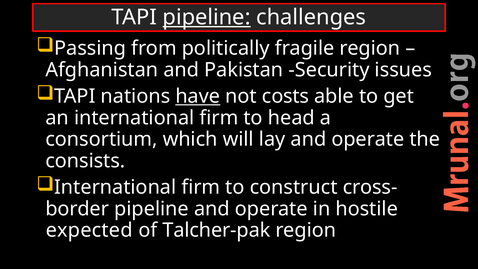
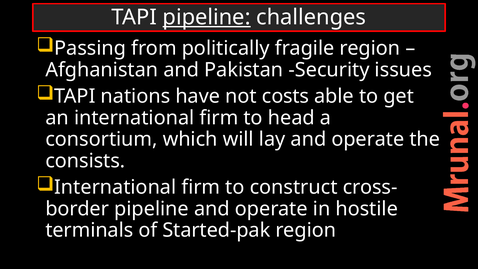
have underline: present -> none
expected: expected -> terminals
Talcher-pak: Talcher-pak -> Started-pak
